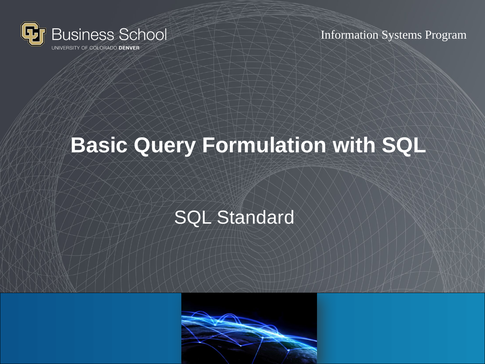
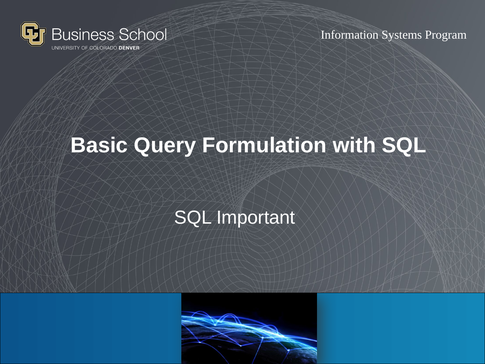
Standard: Standard -> Important
